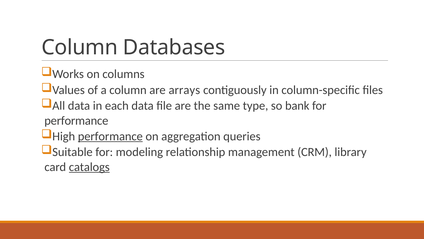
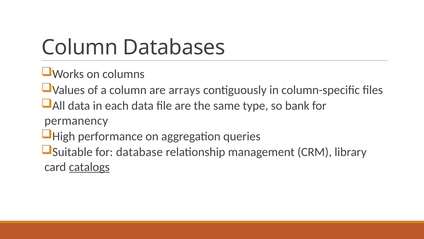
performance at (76, 120): performance -> permanency
performance at (110, 136) underline: present -> none
modeling: modeling -> database
